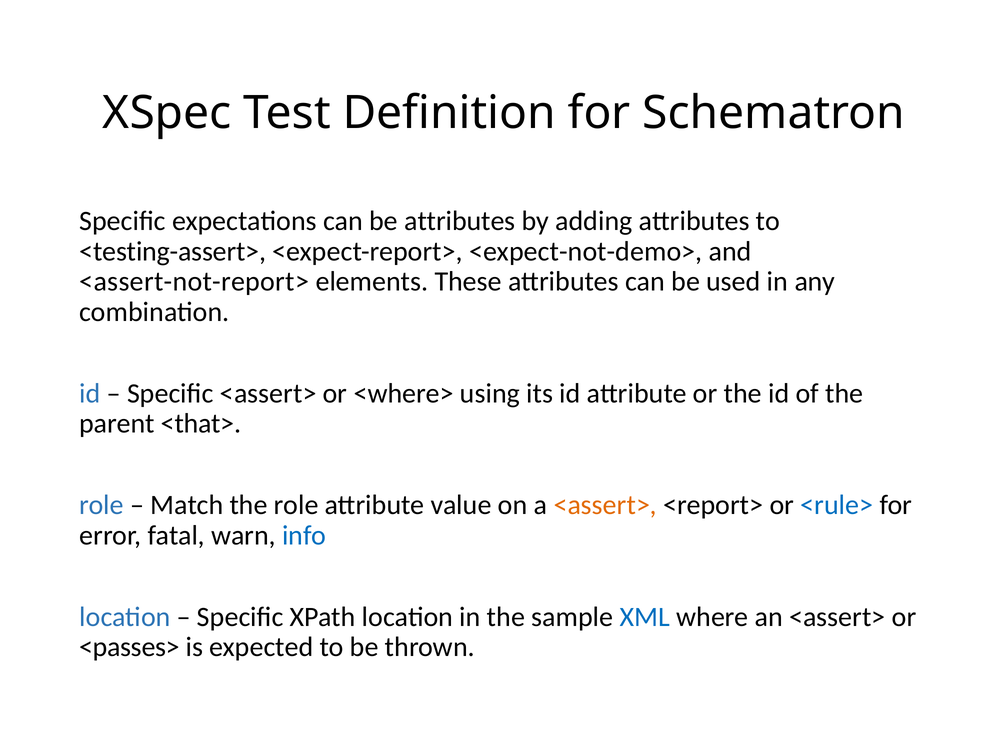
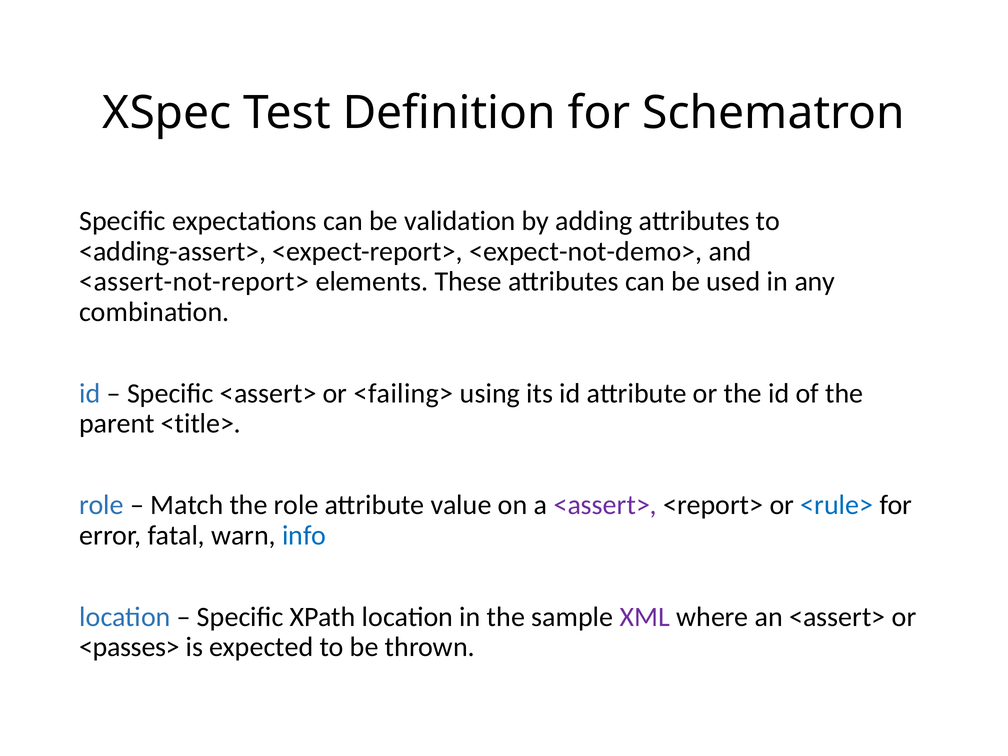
be attributes: attributes -> validation
<testing-assert>: <testing-assert> -> <adding-assert>
<where>: <where> -> <failing>
<that>: <that> -> <title>
<assert> at (605, 505) colour: orange -> purple
XML colour: blue -> purple
